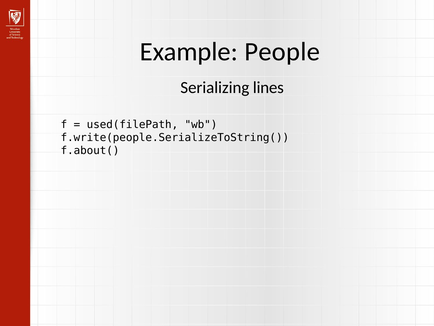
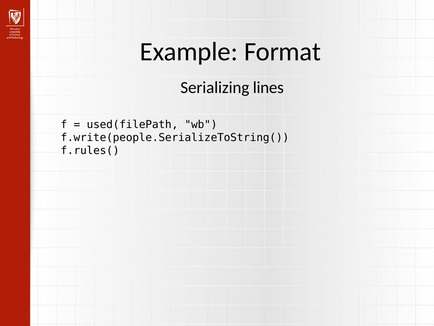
People: People -> Format
f.about(: f.about( -> f.rules(
